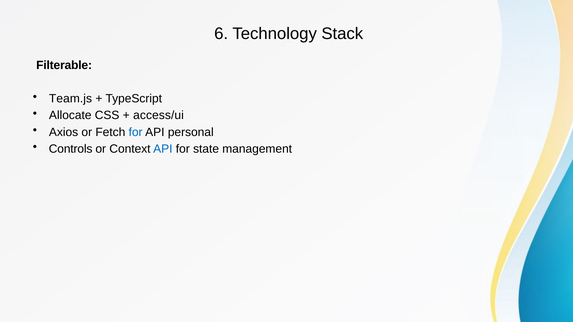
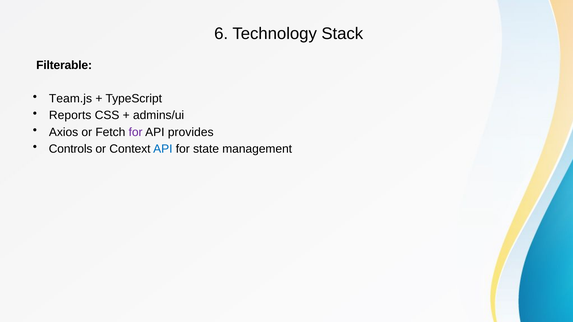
Allocate: Allocate -> Reports
access/ui: access/ui -> admins/ui
for at (136, 132) colour: blue -> purple
personal: personal -> provides
